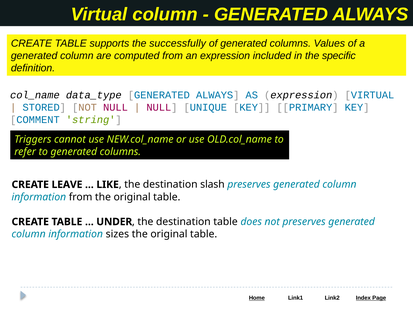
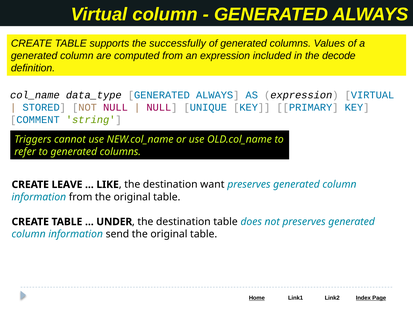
specific: specific -> decode
slash: slash -> want
sizes: sizes -> send
